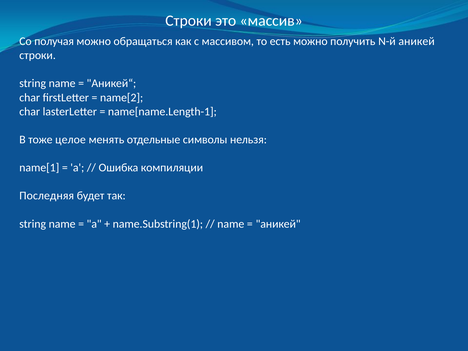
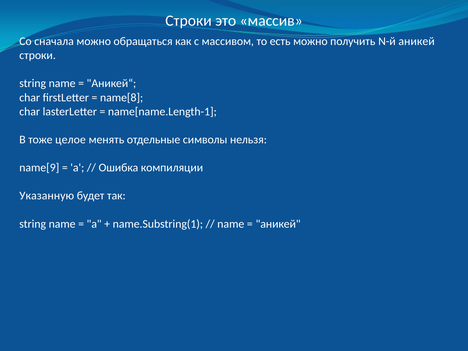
получая: получая -> сначала
name[2: name[2 -> name[8
name[1: name[1 -> name[9
Последняя: Последняя -> Указанную
